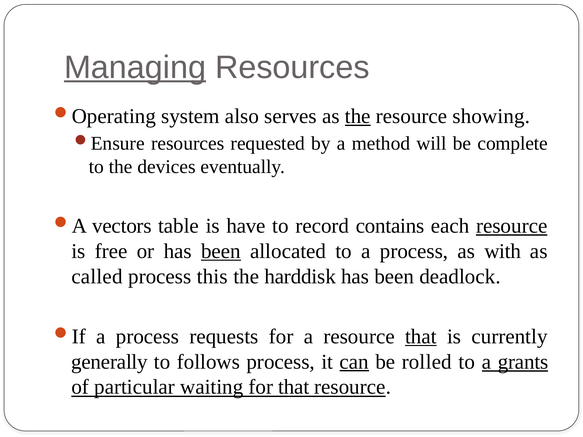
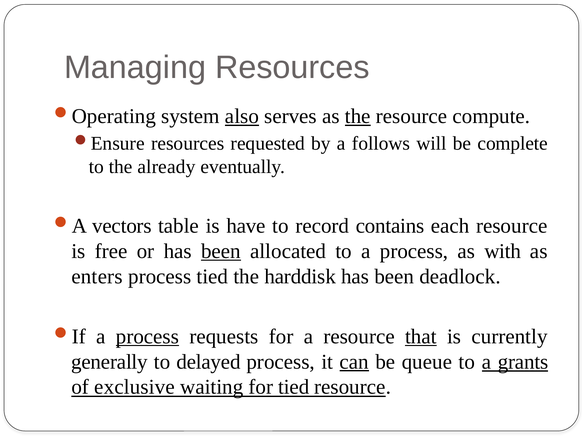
Managing underline: present -> none
also underline: none -> present
showing: showing -> compute
method: method -> follows
devices: devices -> already
resource at (512, 226) underline: present -> none
called: called -> enters
process this: this -> tied
process at (147, 337) underline: none -> present
follows: follows -> delayed
rolled: rolled -> queue
particular: particular -> exclusive
for that: that -> tied
